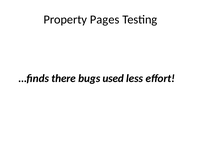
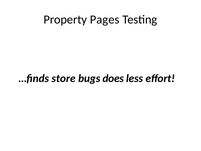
there: there -> store
used: used -> does
